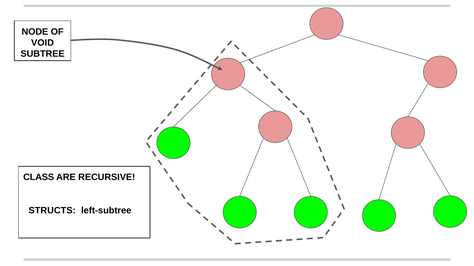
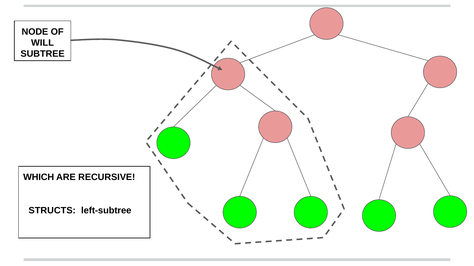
VOID: VOID -> WILL
CLASS: CLASS -> WHICH
